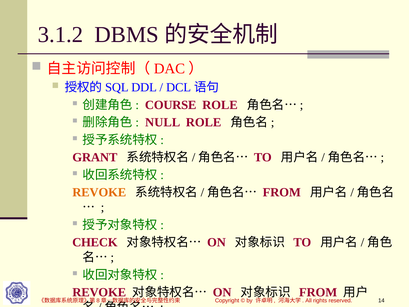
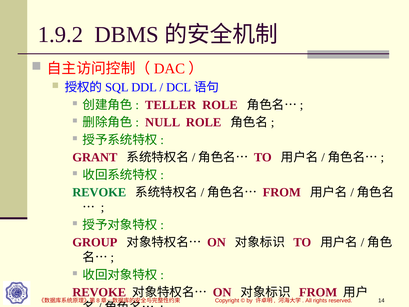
3.1.2: 3.1.2 -> 1.9.2
COURSE: COURSE -> TELLER
REVOKE at (99, 192) colour: orange -> green
CHECK: CHECK -> GROUP
